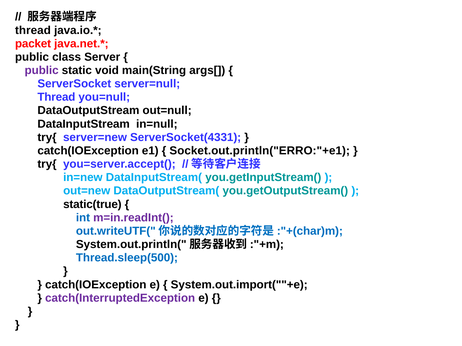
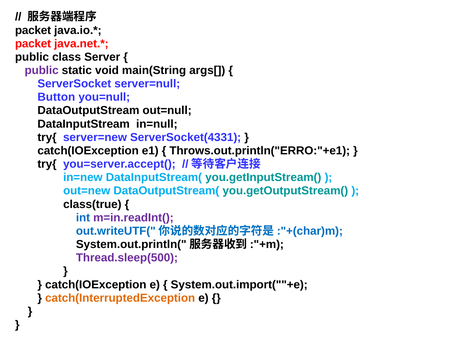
thread at (33, 30): thread -> packet
Thread at (56, 97): Thread -> Button
Socket.out.println("ERRO:"+e1: Socket.out.println("ERRO:"+e1 -> Throws.out.println("ERRO:"+e1
static(true: static(true -> class(true
Thread.sleep(500 colour: blue -> purple
catch(InterruptedException colour: purple -> orange
